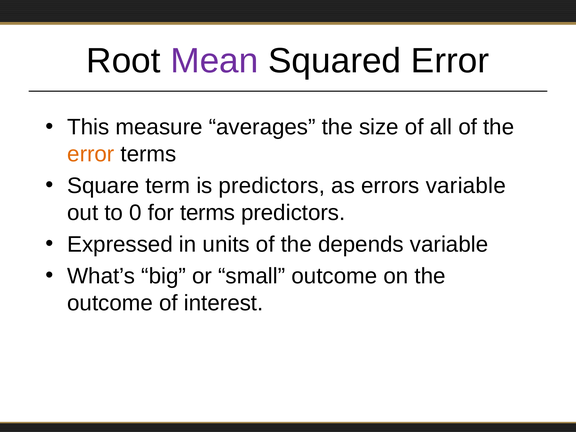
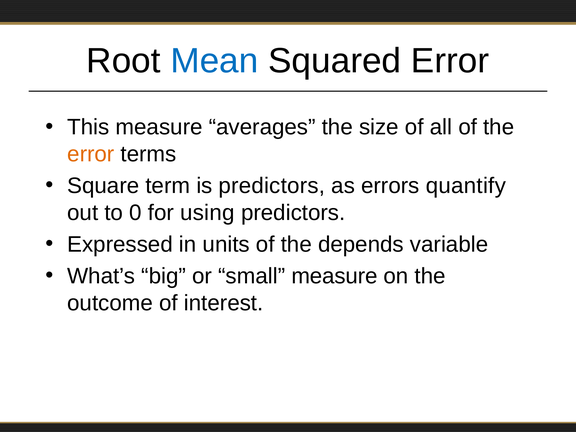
Mean colour: purple -> blue
errors variable: variable -> quantify
for terms: terms -> using
small outcome: outcome -> measure
